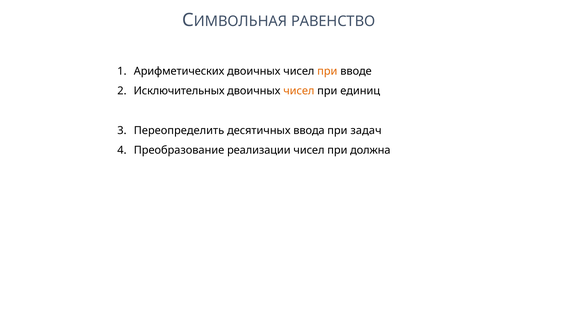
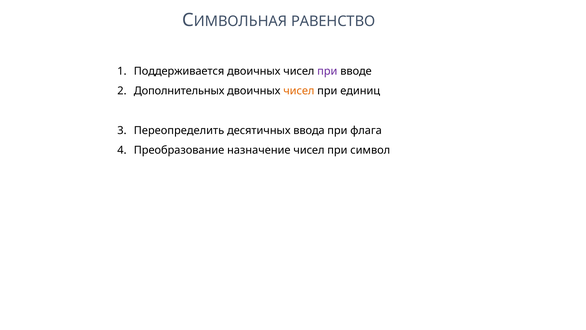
Арифметических: Арифметических -> Поддерживается
при at (327, 71) colour: orange -> purple
Исключительных: Исключительных -> Дополнительных
задач: задач -> флага
реализации: реализации -> назначение
должна: должна -> символ
